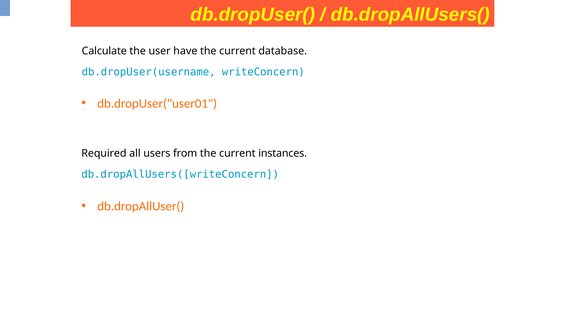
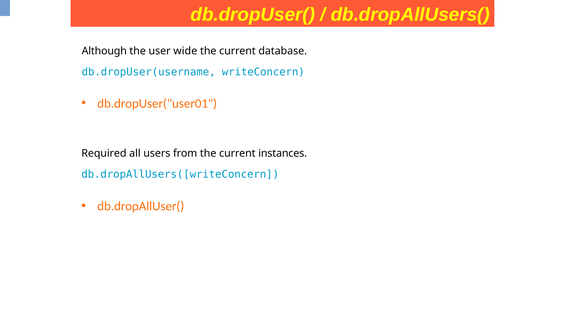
Calculate: Calculate -> Although
have: have -> wide
